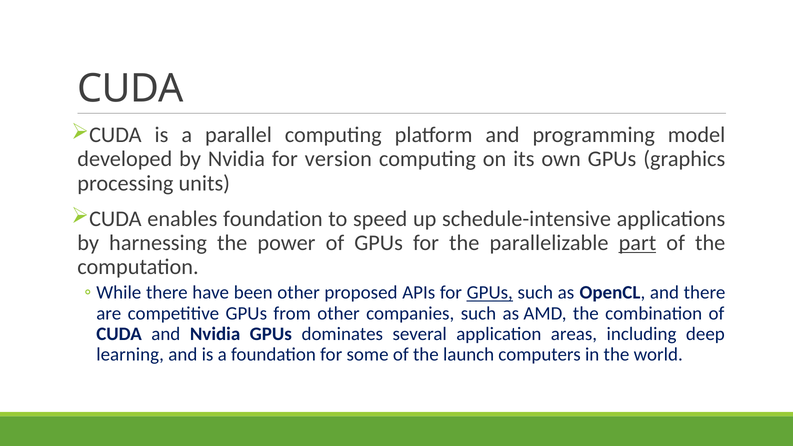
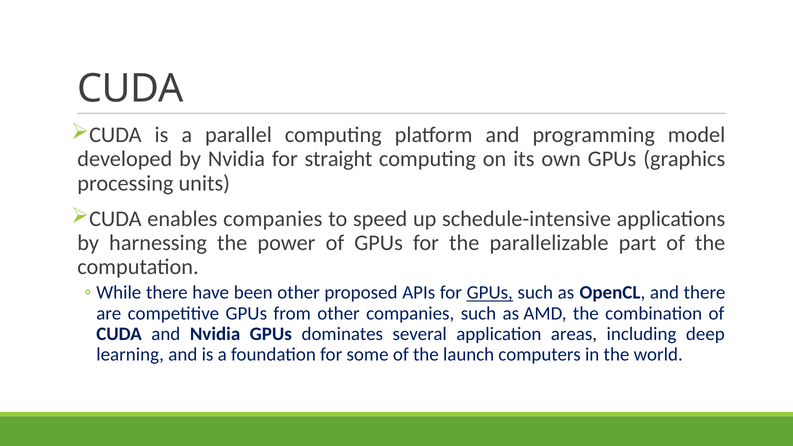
version: version -> straight
enables foundation: foundation -> companies
part underline: present -> none
